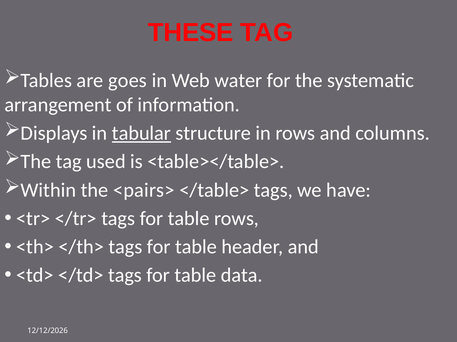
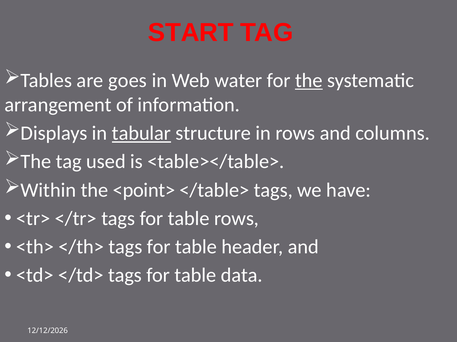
THESE: THESE -> START
the at (309, 81) underline: none -> present
<pairs>: <pairs> -> <point>
